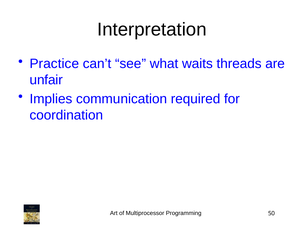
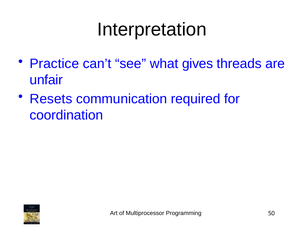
waits: waits -> gives
Implies: Implies -> Resets
